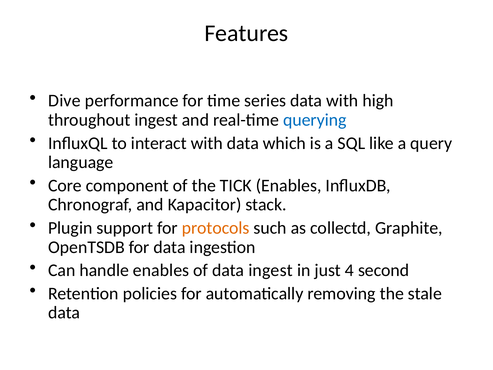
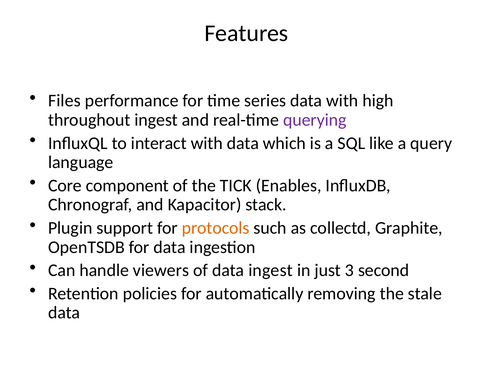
Dive: Dive -> Files
querying colour: blue -> purple
handle enables: enables -> viewers
4: 4 -> 3
